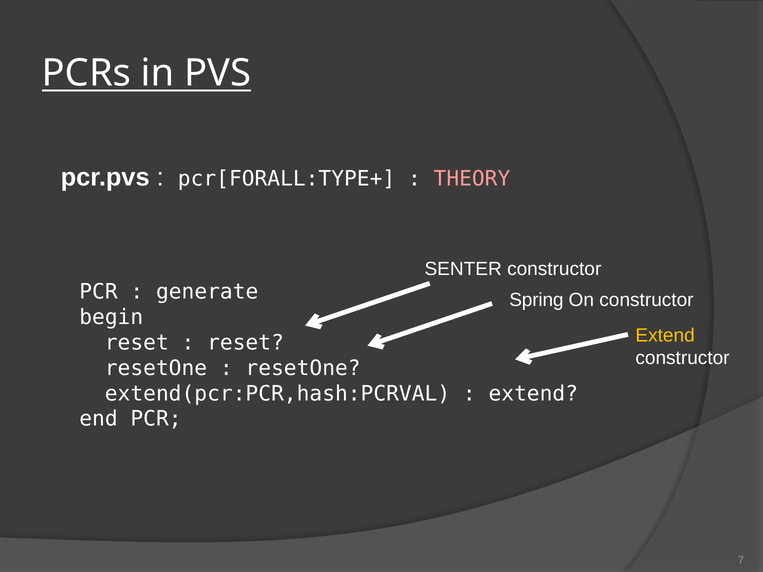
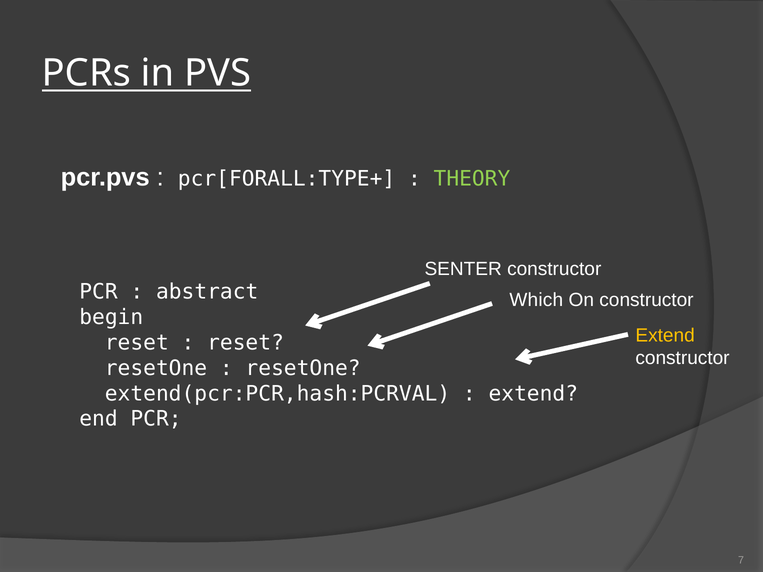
THEORY colour: pink -> light green
generate: generate -> abstract
Spring: Spring -> Which
